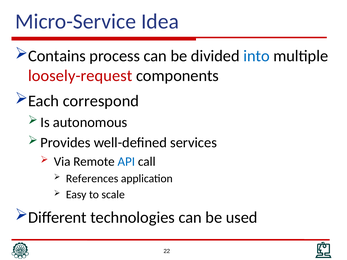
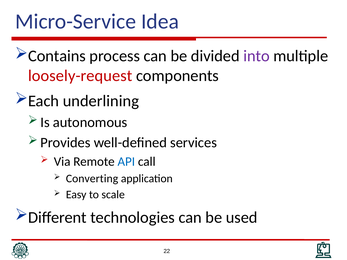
into colour: blue -> purple
correspond: correspond -> underlining
References: References -> Converting
